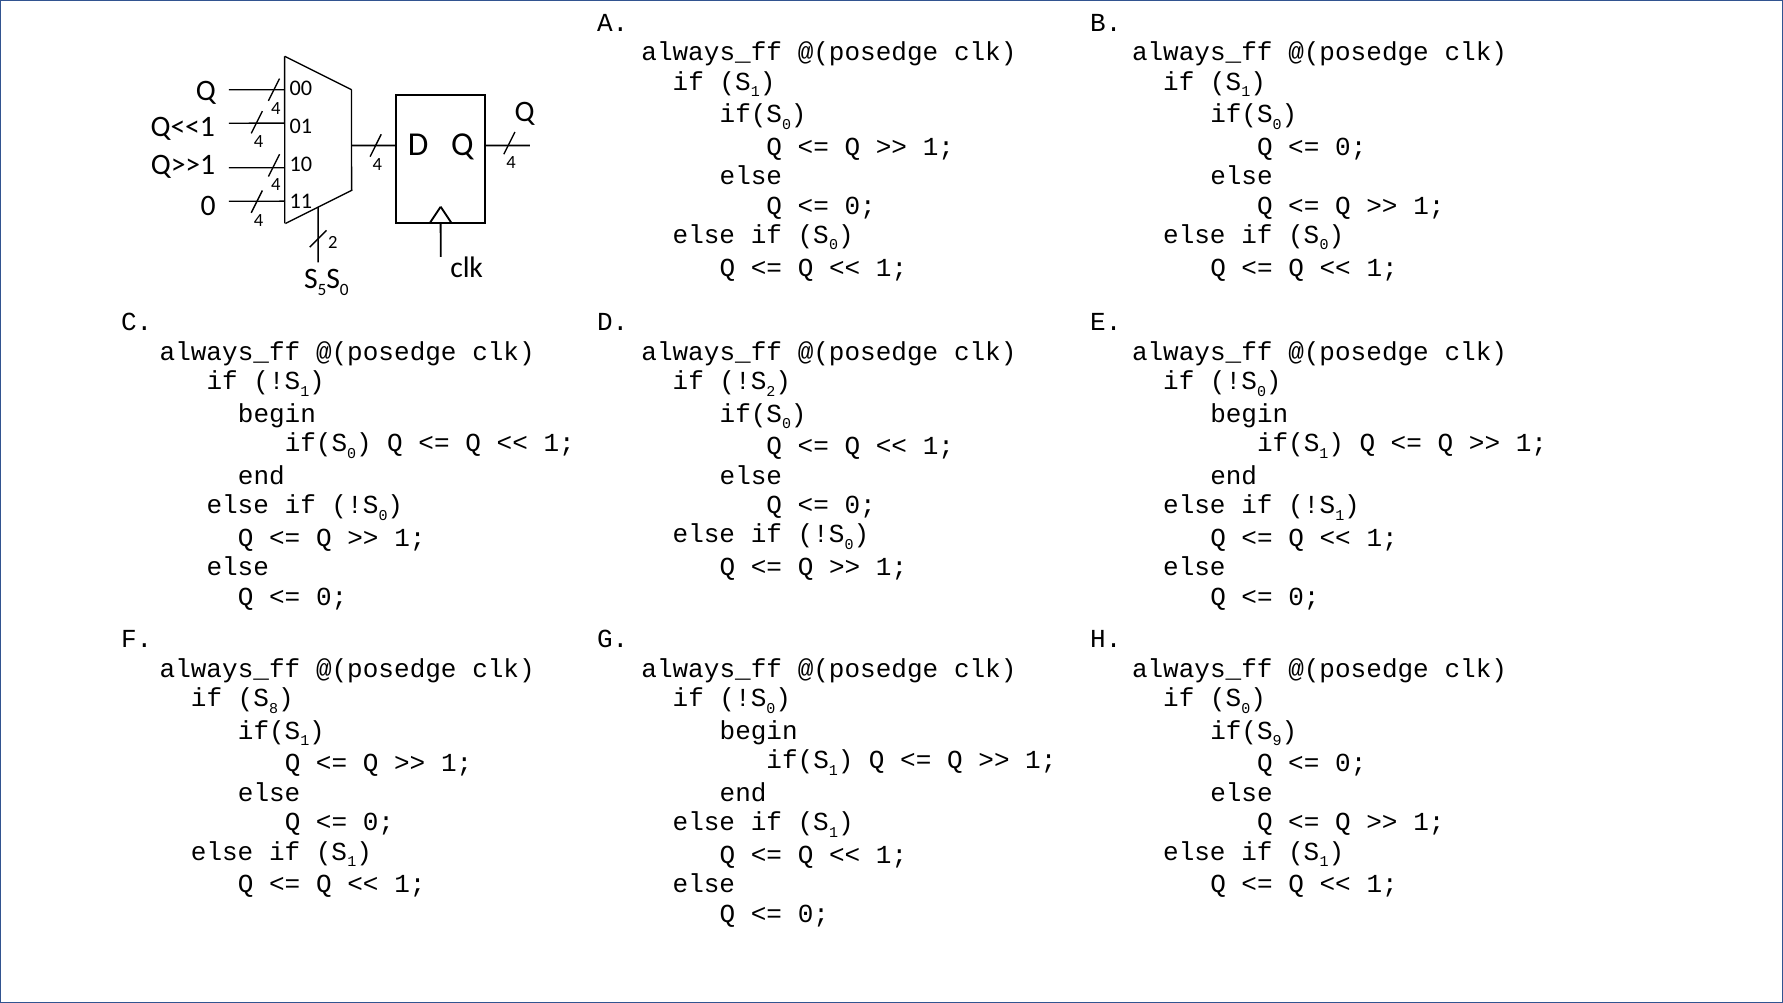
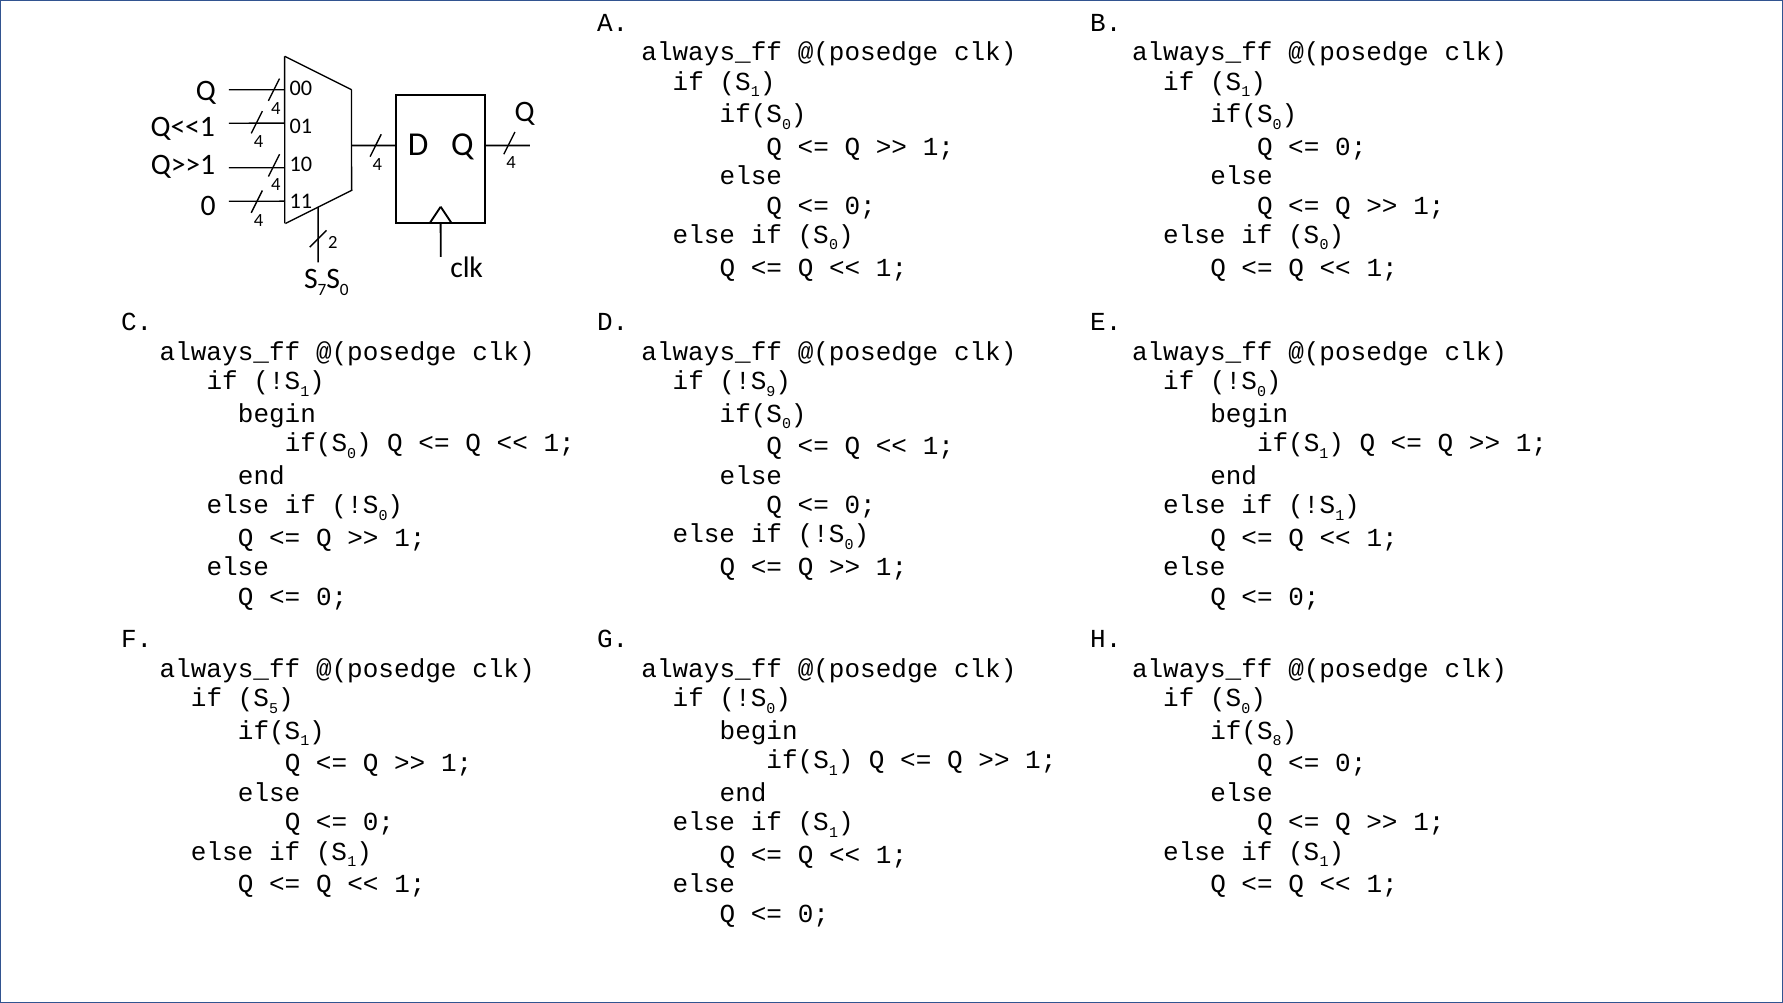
5: 5 -> 7
2 at (771, 391): 2 -> 9
8: 8 -> 5
9: 9 -> 8
